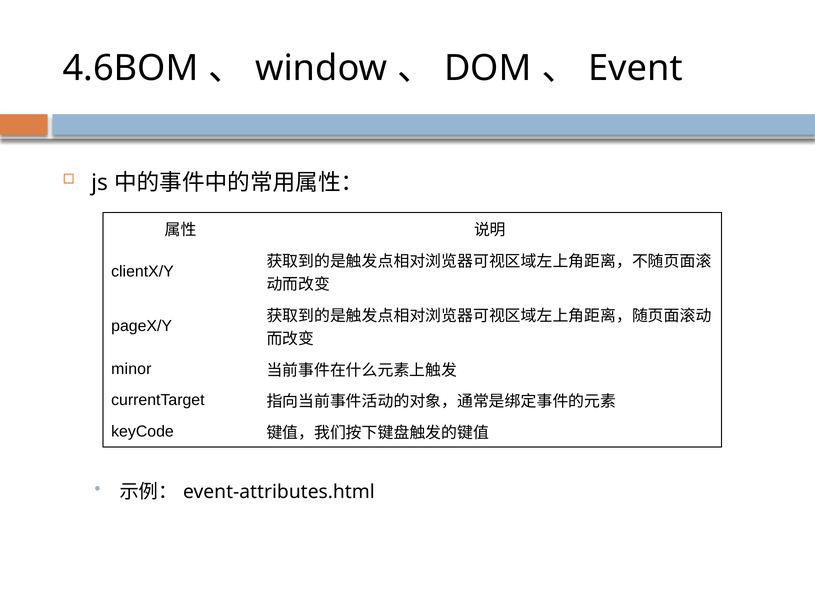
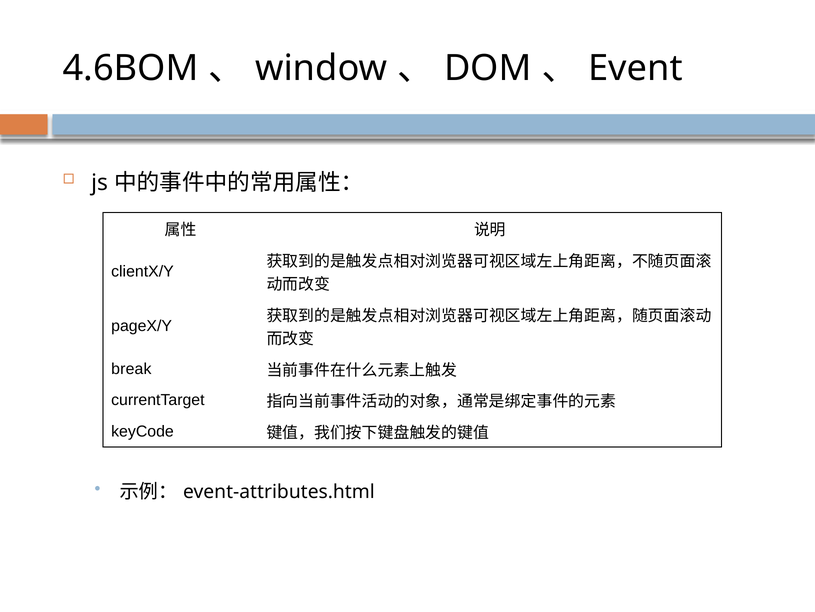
minor: minor -> break
